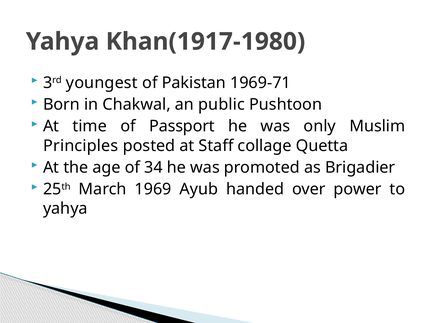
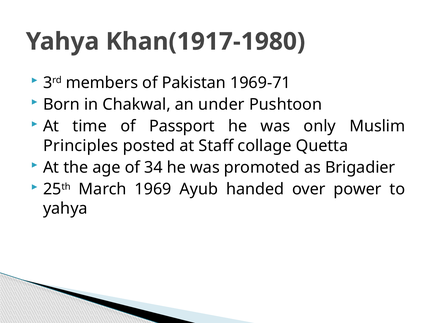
youngest: youngest -> members
public: public -> under
